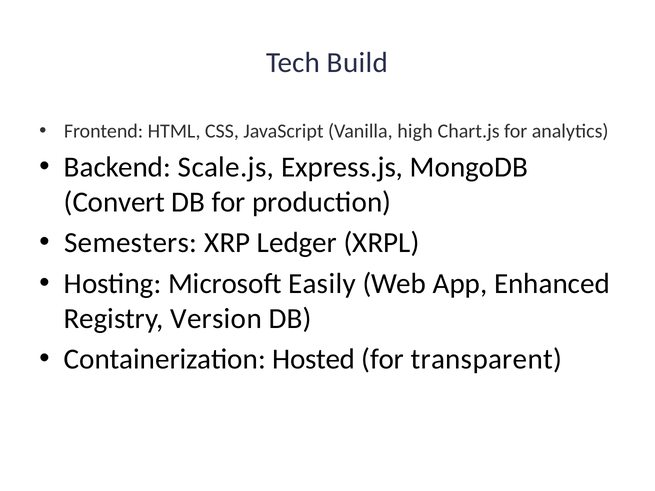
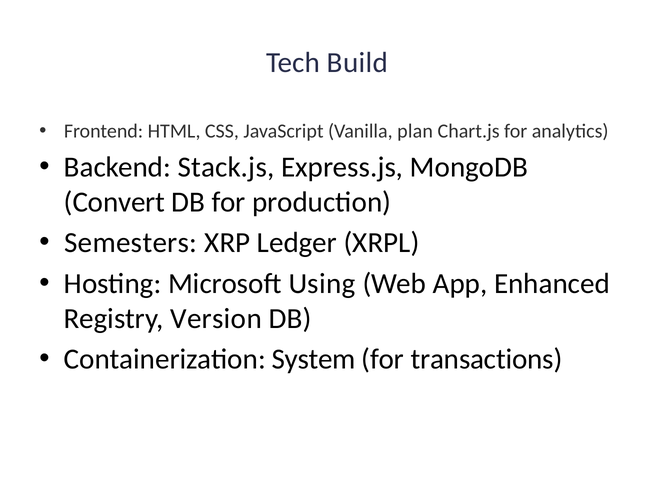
high: high -> plan
Scale.js: Scale.js -> Stack.js
Easily: Easily -> Using
Hosted: Hosted -> System
transparent: transparent -> transactions
